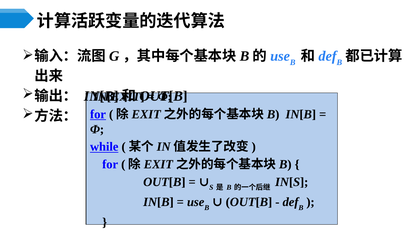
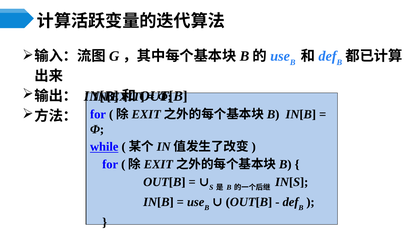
for at (98, 114) underline: present -> none
